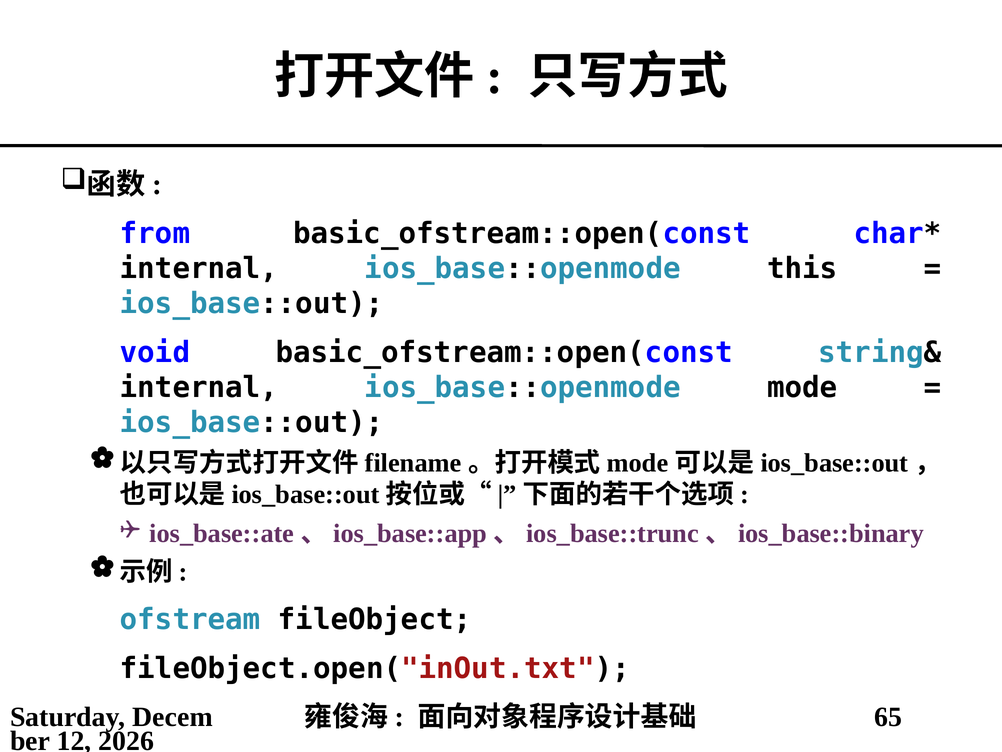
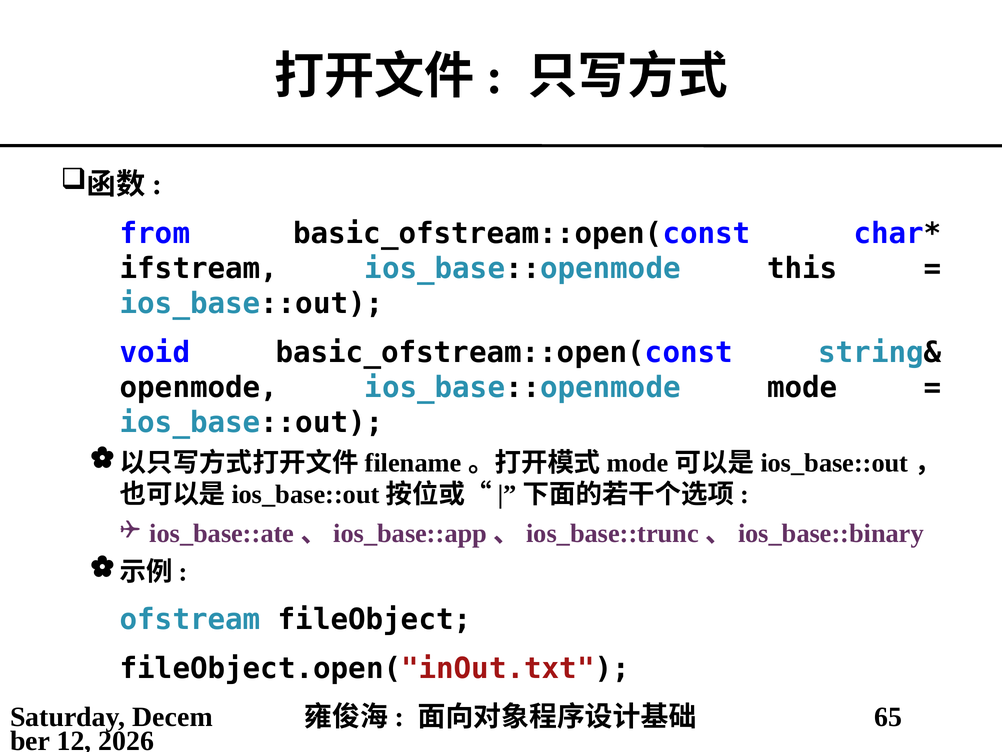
internal at (199, 268): internal -> ifstream
internal at (199, 387): internal -> openmode
